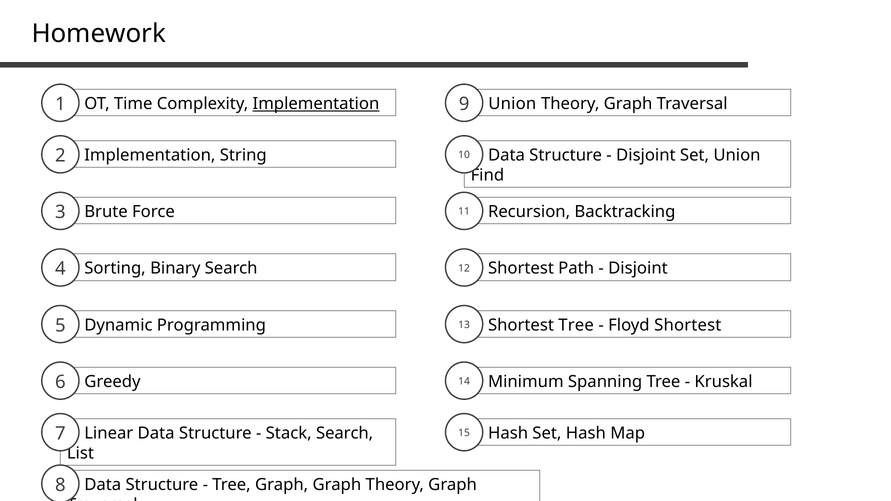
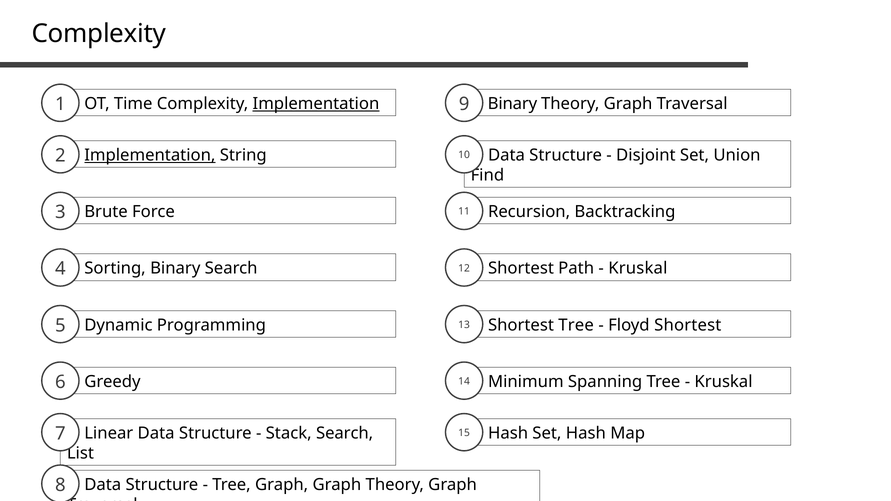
Homework at (99, 34): Homework -> Complexity
Union at (512, 104): Union -> Binary
Implementation at (150, 155) underline: none -> present
Disjoint at (638, 269): Disjoint -> Kruskal
